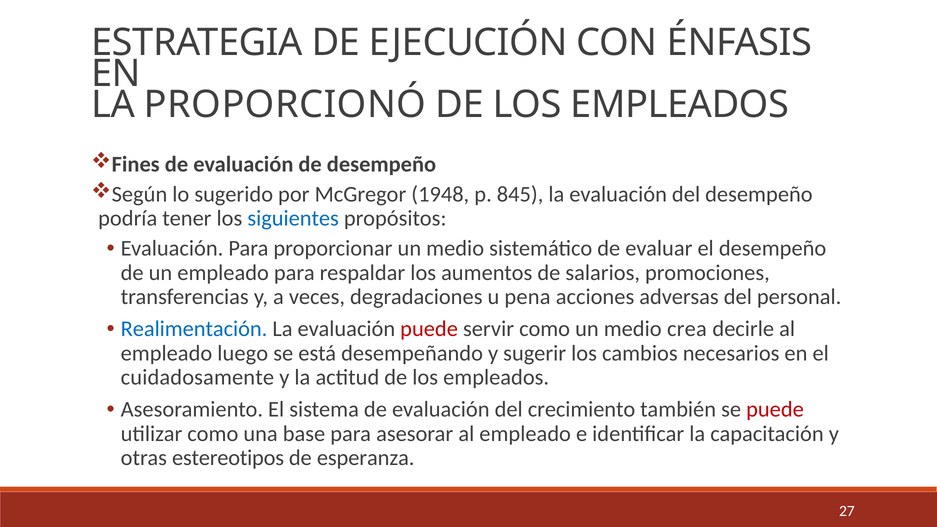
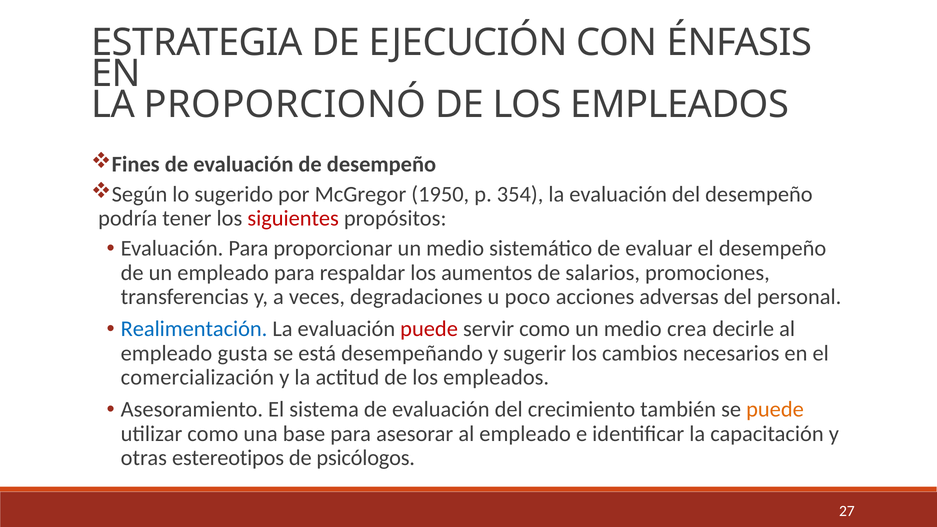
1948: 1948 -> 1950
845: 845 -> 354
siguientes colour: blue -> red
pena: pena -> poco
luego: luego -> gusta
cuidadosamente: cuidadosamente -> comercialización
puede at (775, 410) colour: red -> orange
esperanza: esperanza -> psicólogos
